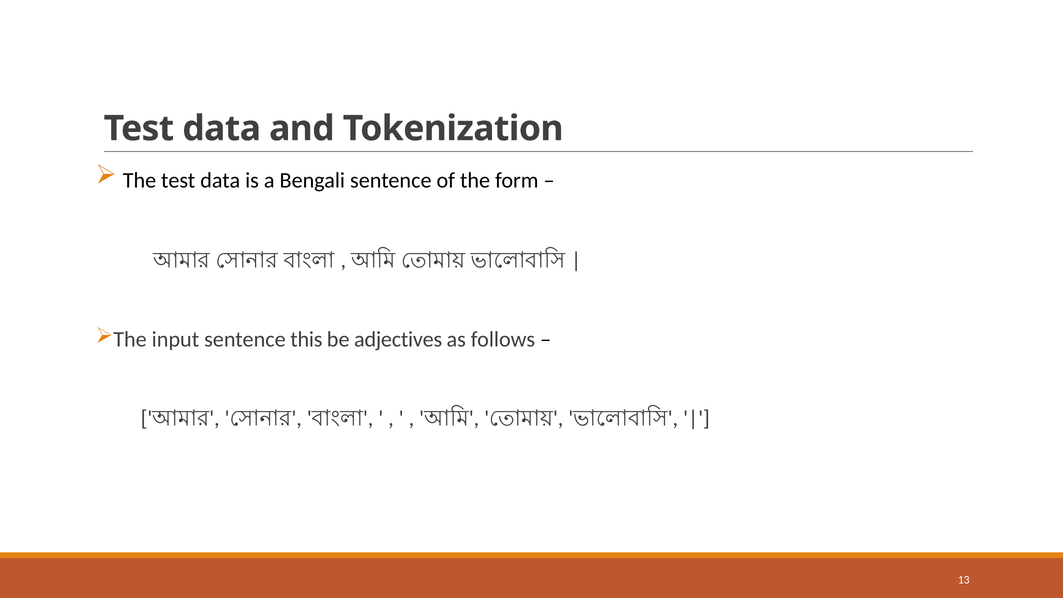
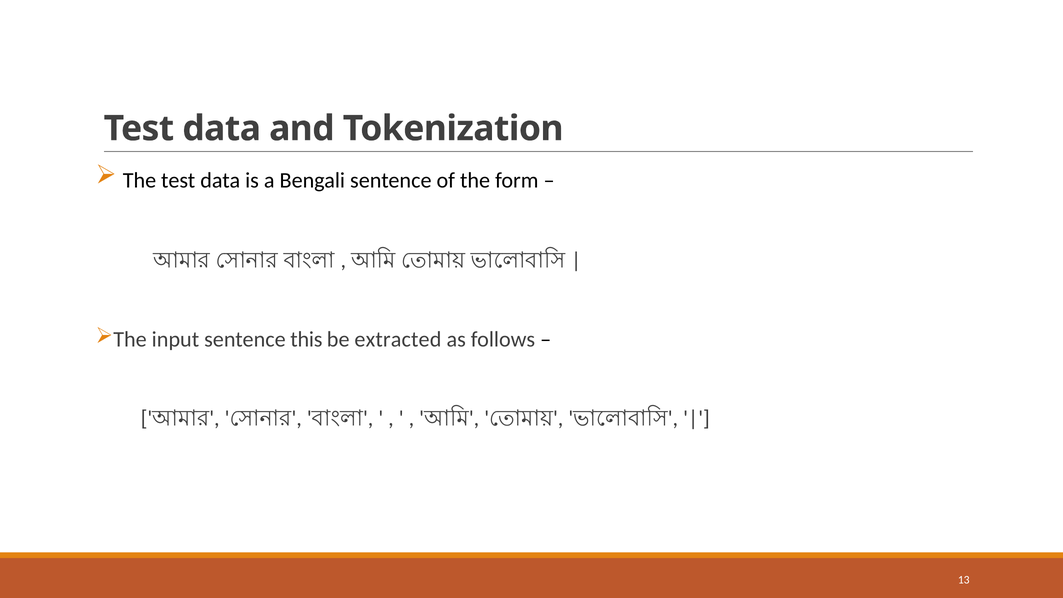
adjectives: adjectives -> extracted
